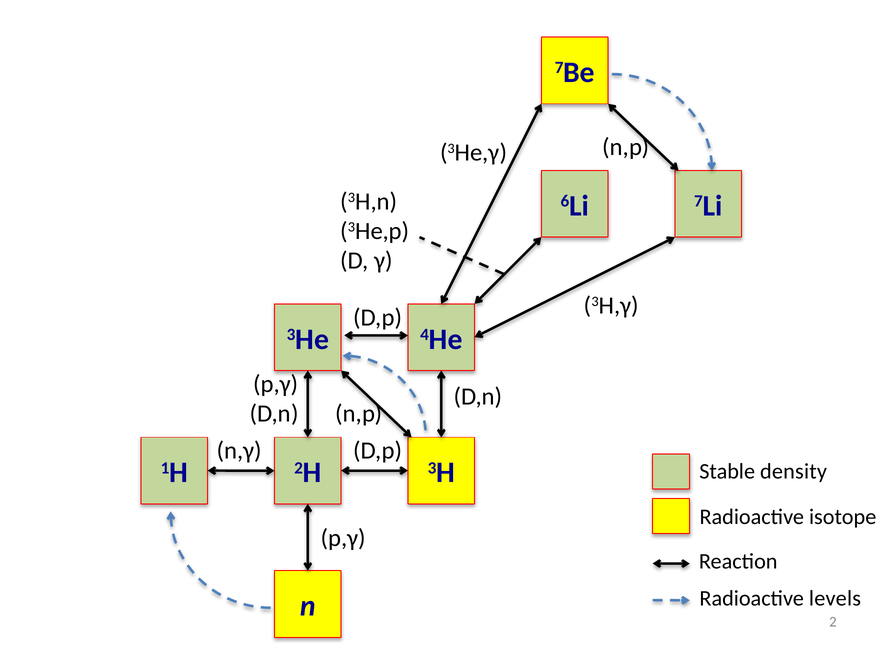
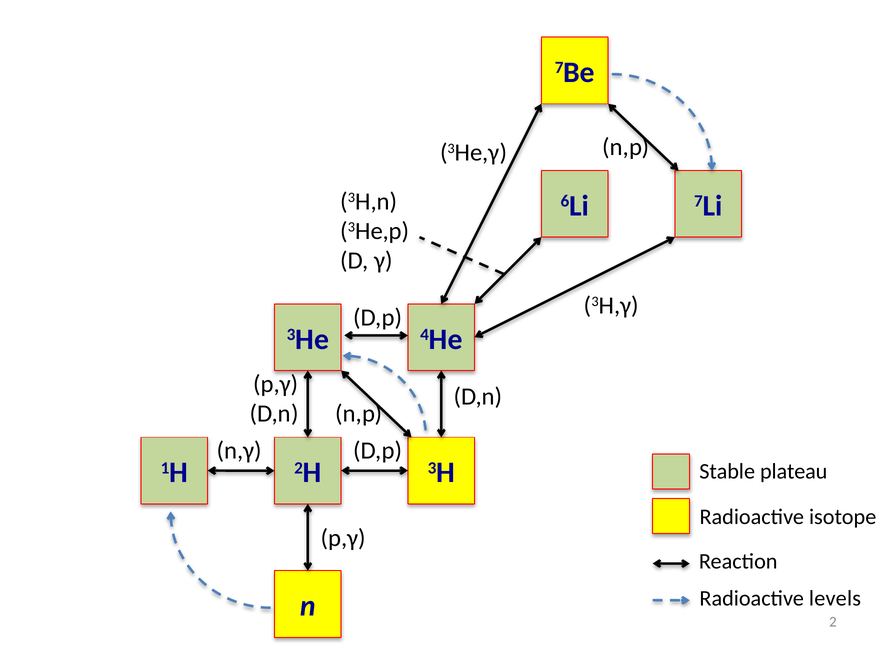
density: density -> plateau
